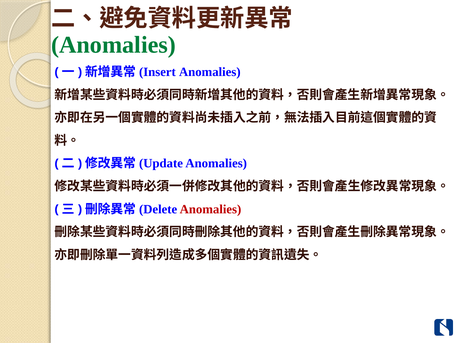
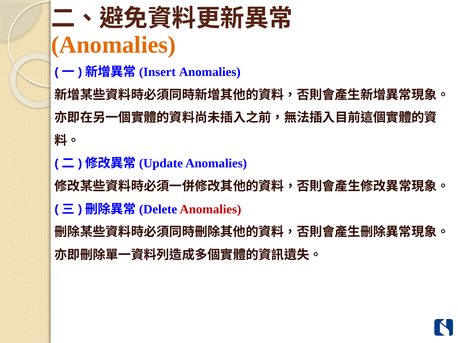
Anomalies at (113, 45) colour: green -> orange
